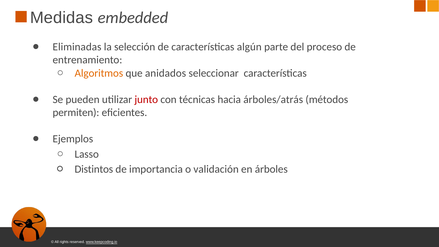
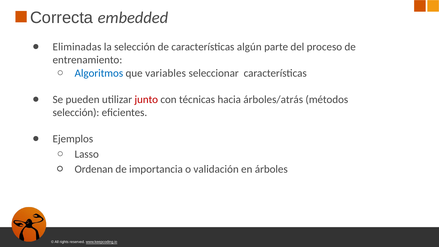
Medidas: Medidas -> Correcta
Algoritmos colour: orange -> blue
anidados: anidados -> variables
permiten at (76, 113): permiten -> selección
Distintos: Distintos -> Ordenan
